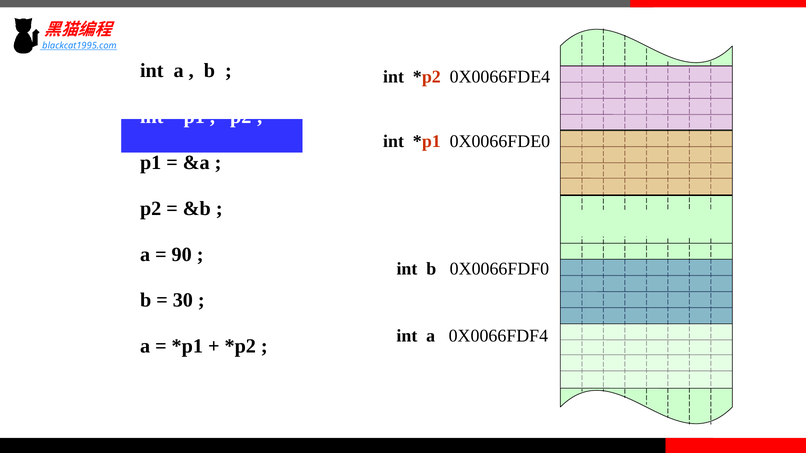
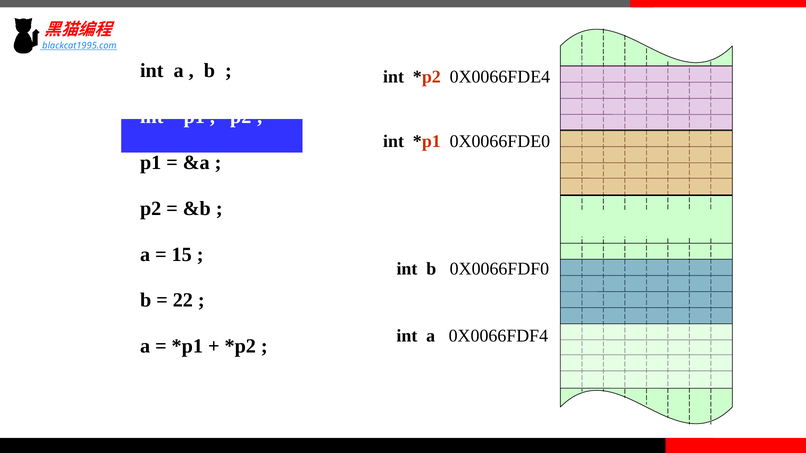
90: 90 -> 15
30: 30 -> 22
